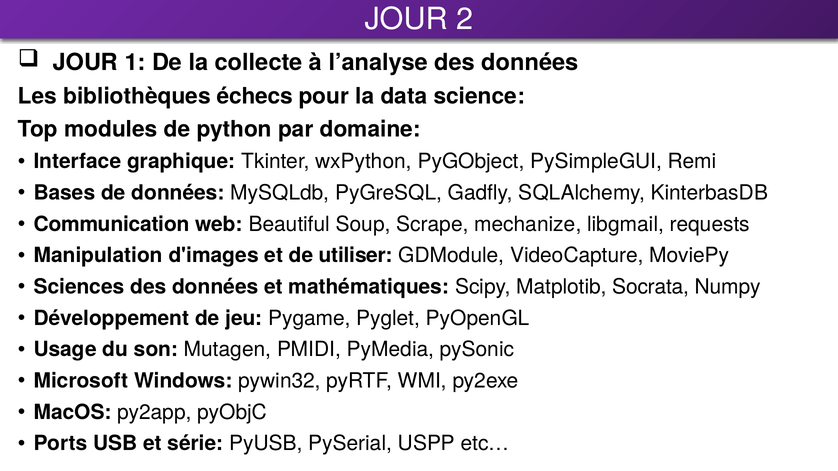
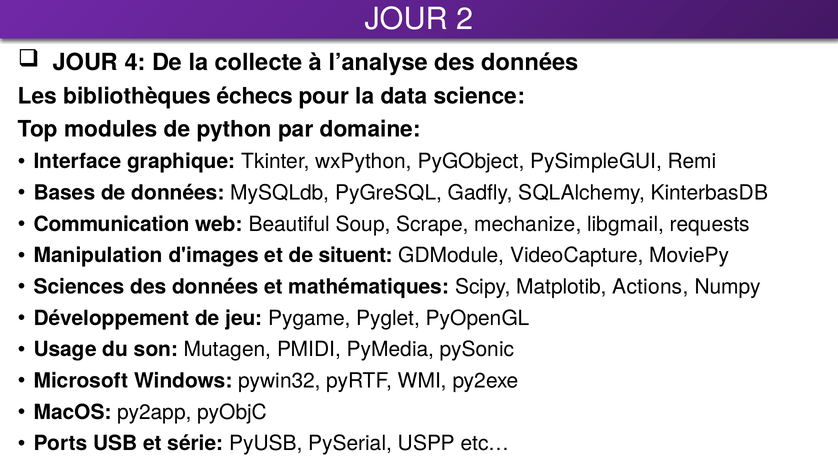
1: 1 -> 4
utiliser: utiliser -> situent
Socrata: Socrata -> Actions
